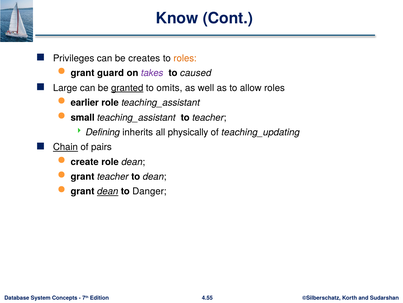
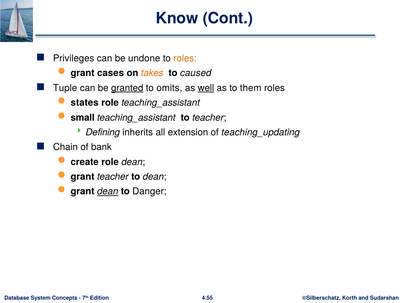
creates: creates -> undone
guard: guard -> cases
takes colour: purple -> orange
Large: Large -> Tuple
well underline: none -> present
allow: allow -> them
earlier: earlier -> states
physically: physically -> extension
Chain underline: present -> none
pairs: pairs -> bank
